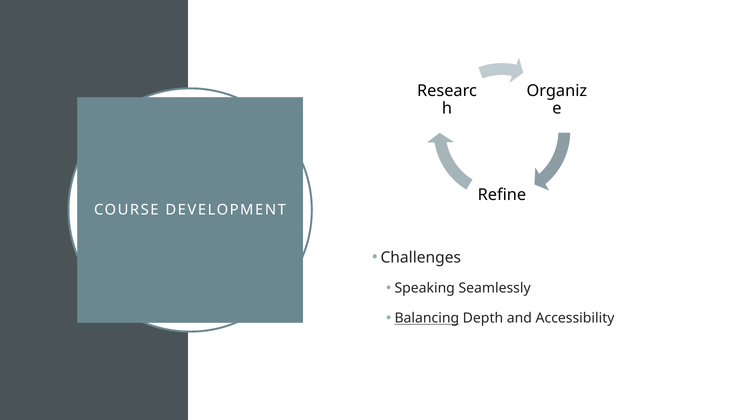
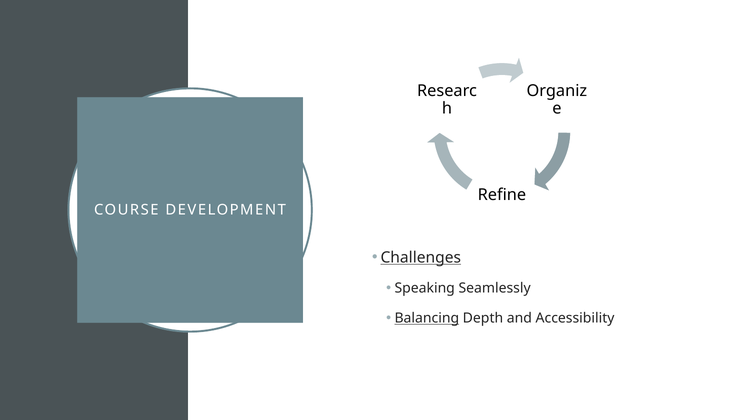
Challenges underline: none -> present
